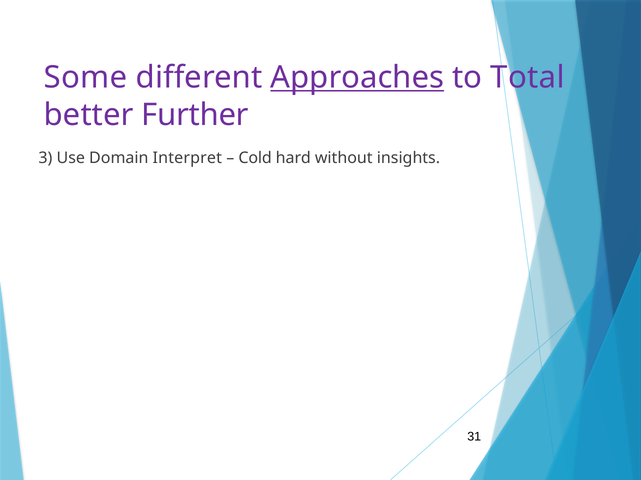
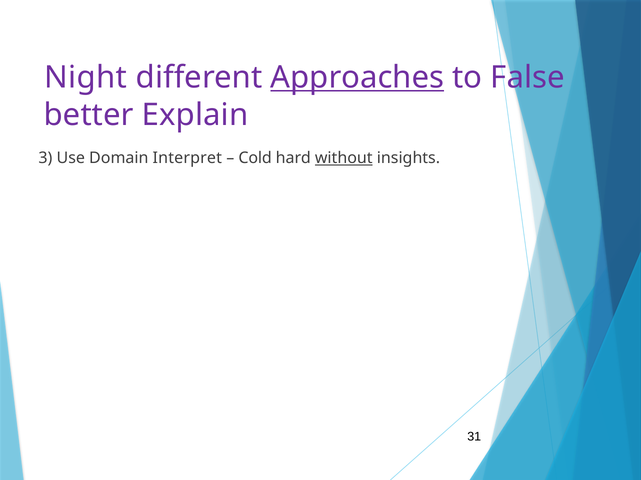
Some: Some -> Night
Total: Total -> False
Further: Further -> Explain
without underline: none -> present
